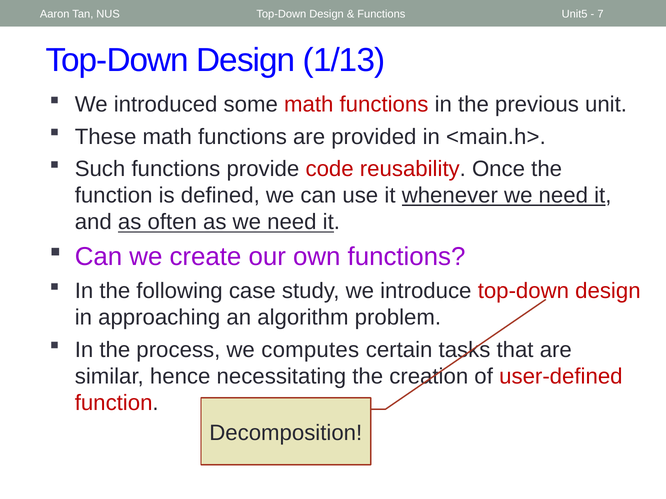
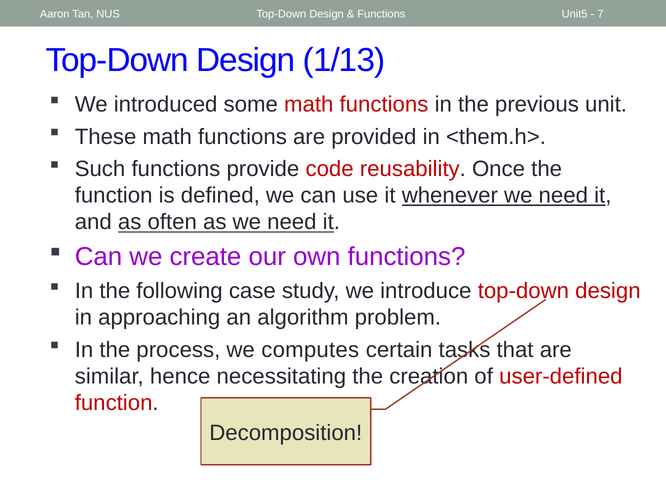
<main.h>: <main.h> -> <them.h>
